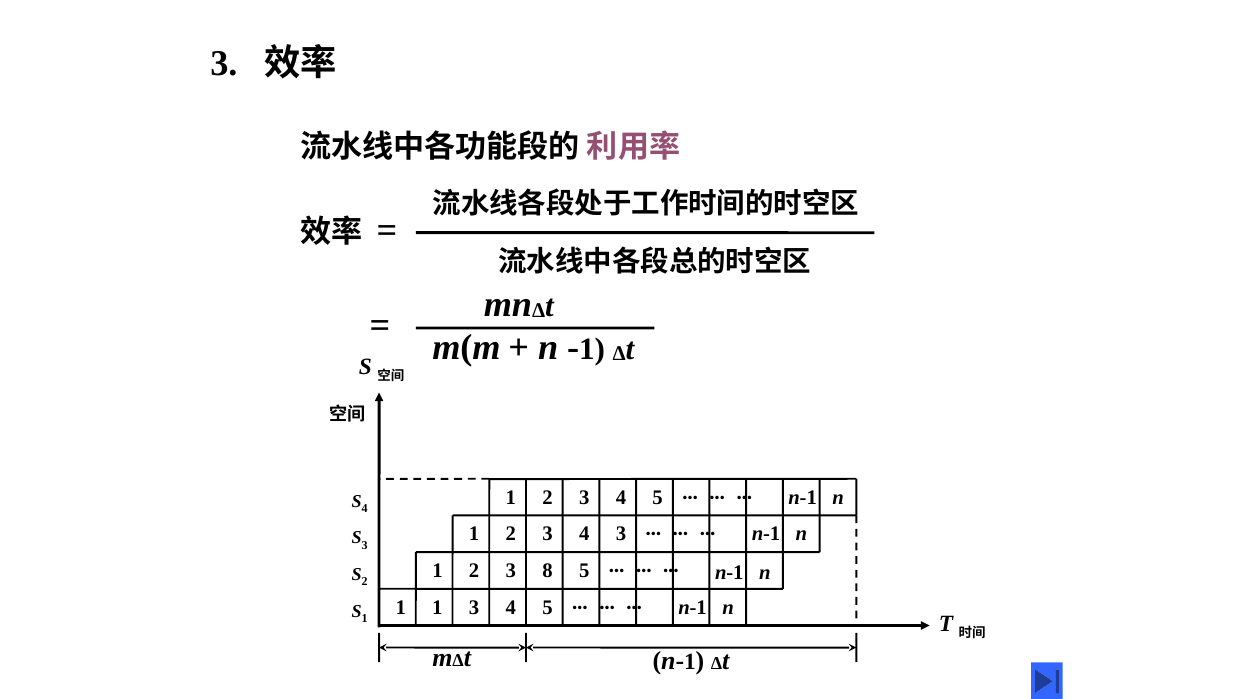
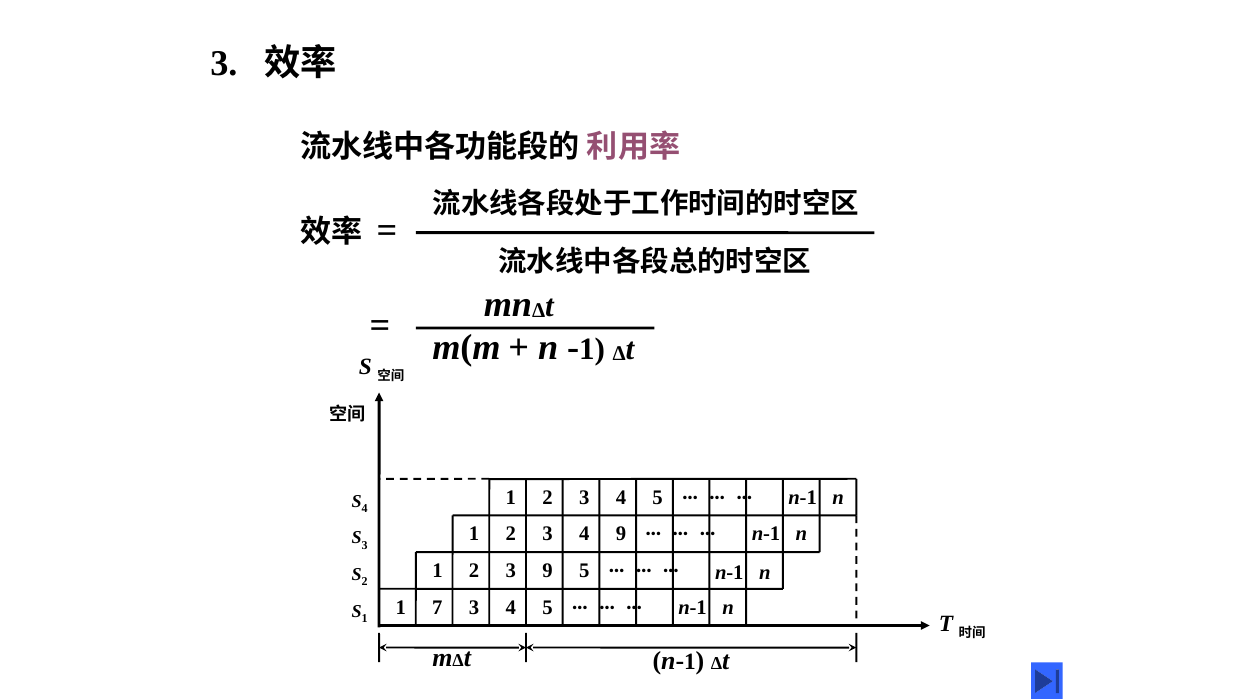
4 3: 3 -> 9
2 8: 8 -> 9
1 1: 1 -> 7
